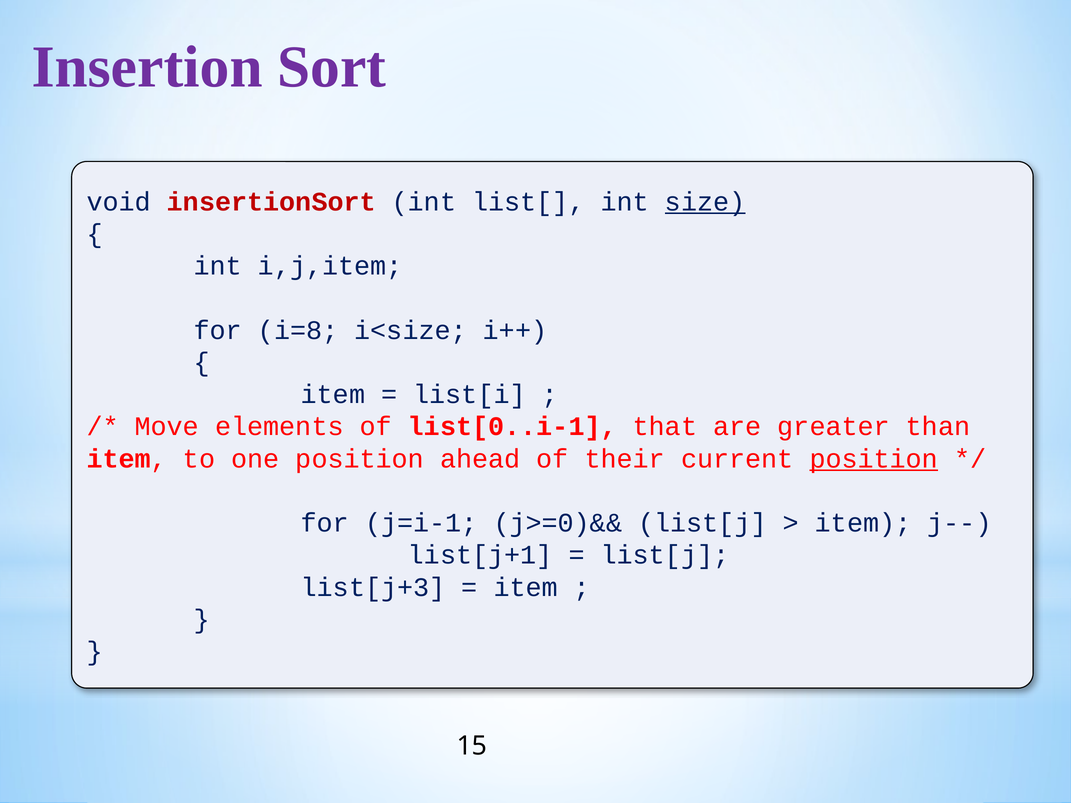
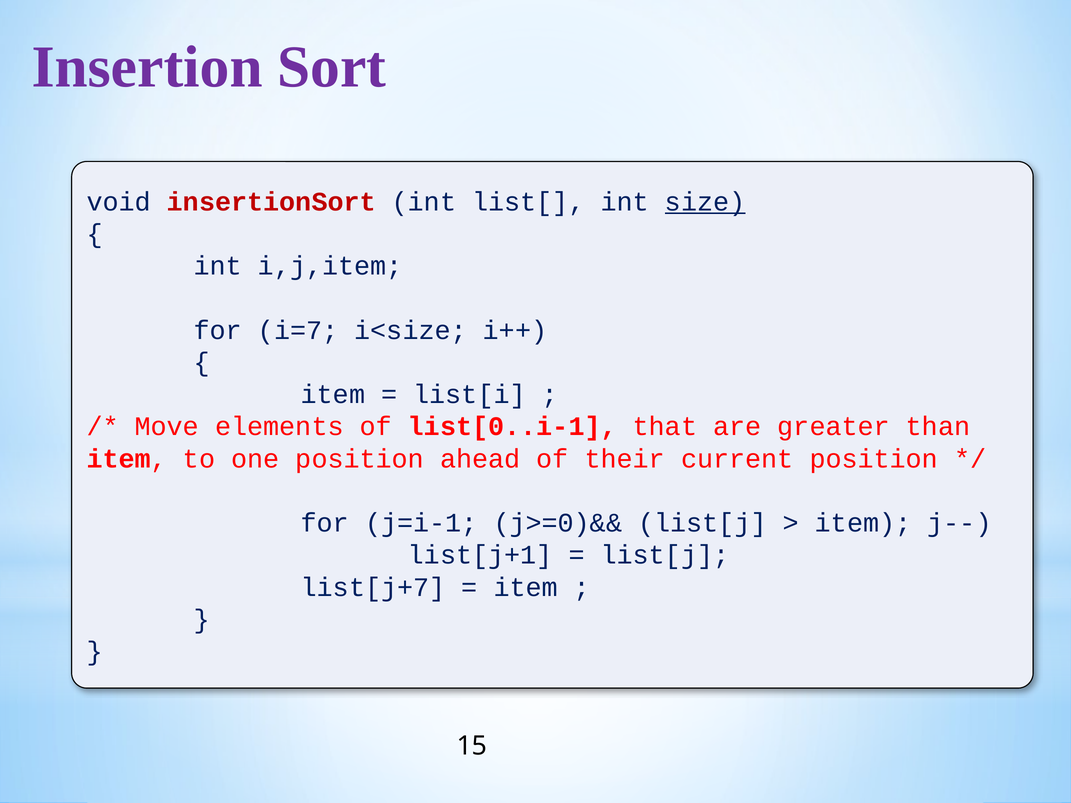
i=8: i=8 -> i=7
position at (874, 459) underline: present -> none
list[j+3: list[j+3 -> list[j+7
